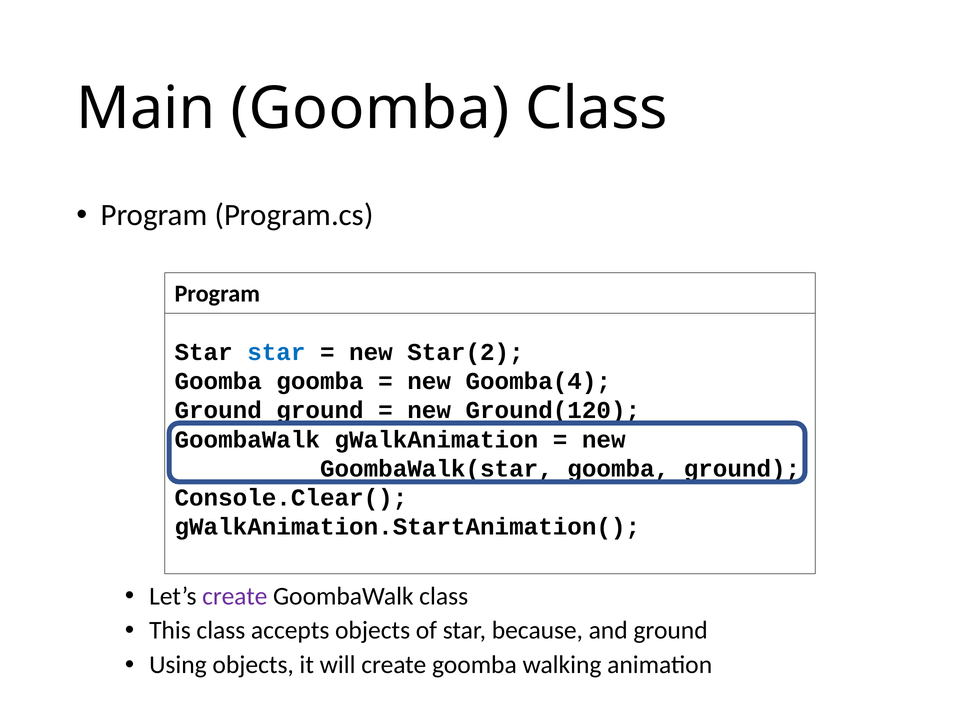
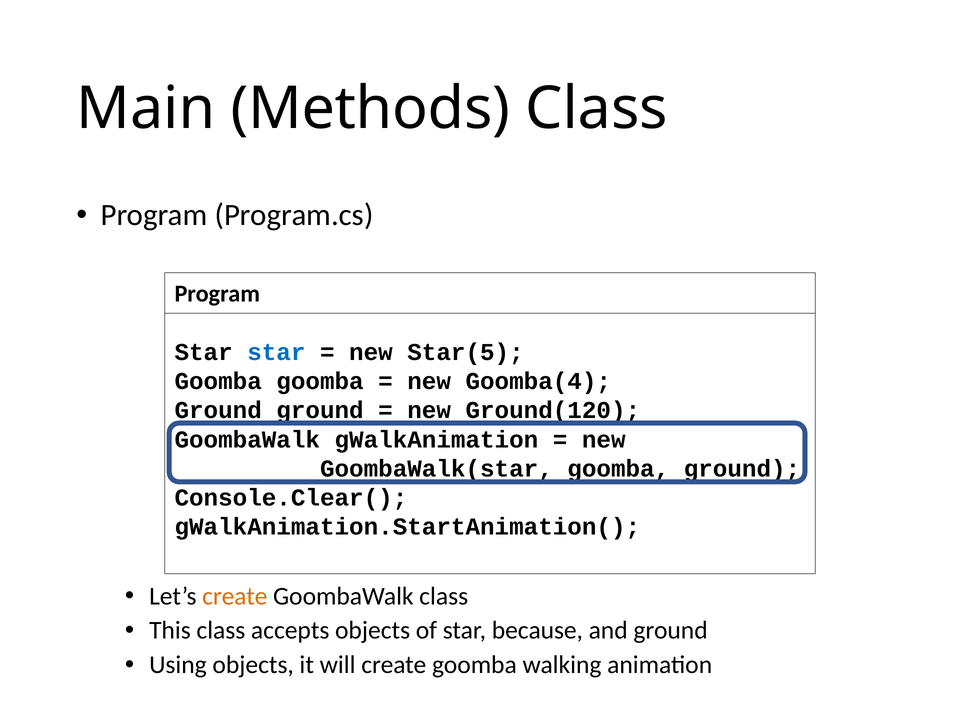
Main Goomba: Goomba -> Methods
Star(2: Star(2 -> Star(5
create at (235, 596) colour: purple -> orange
